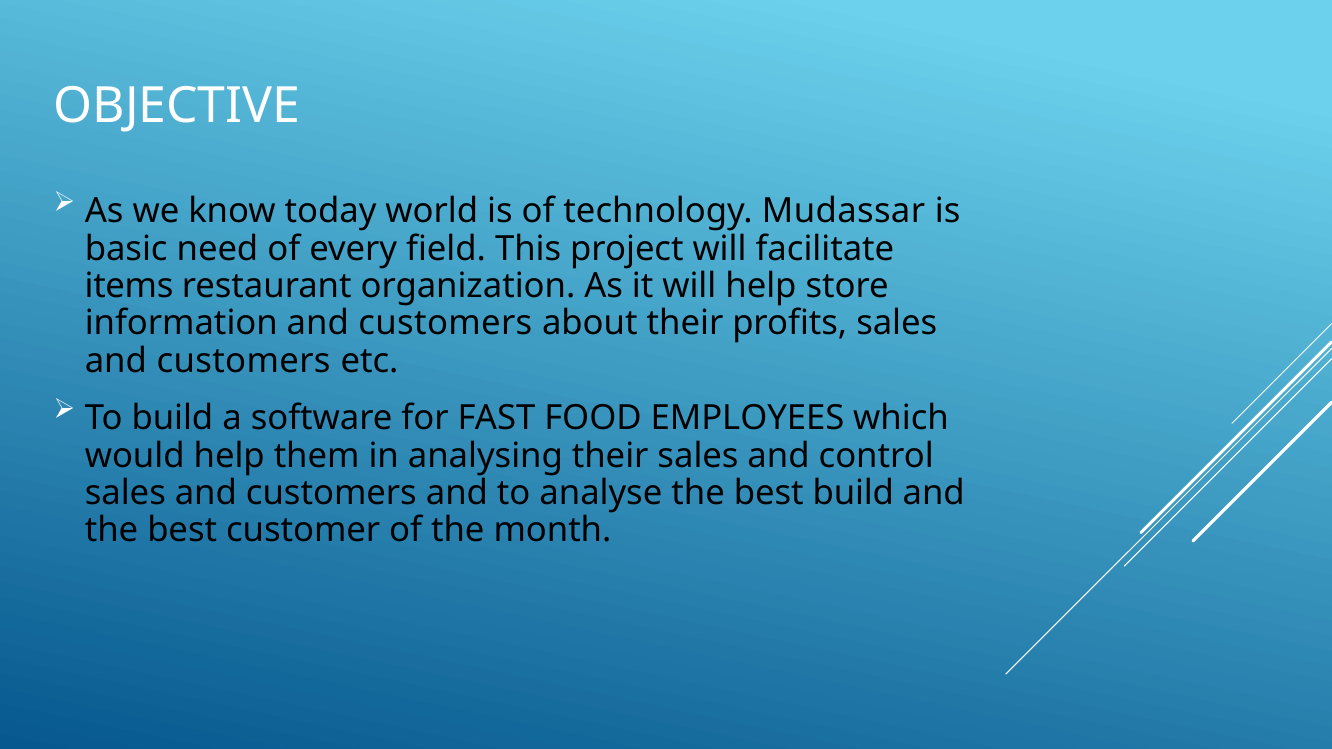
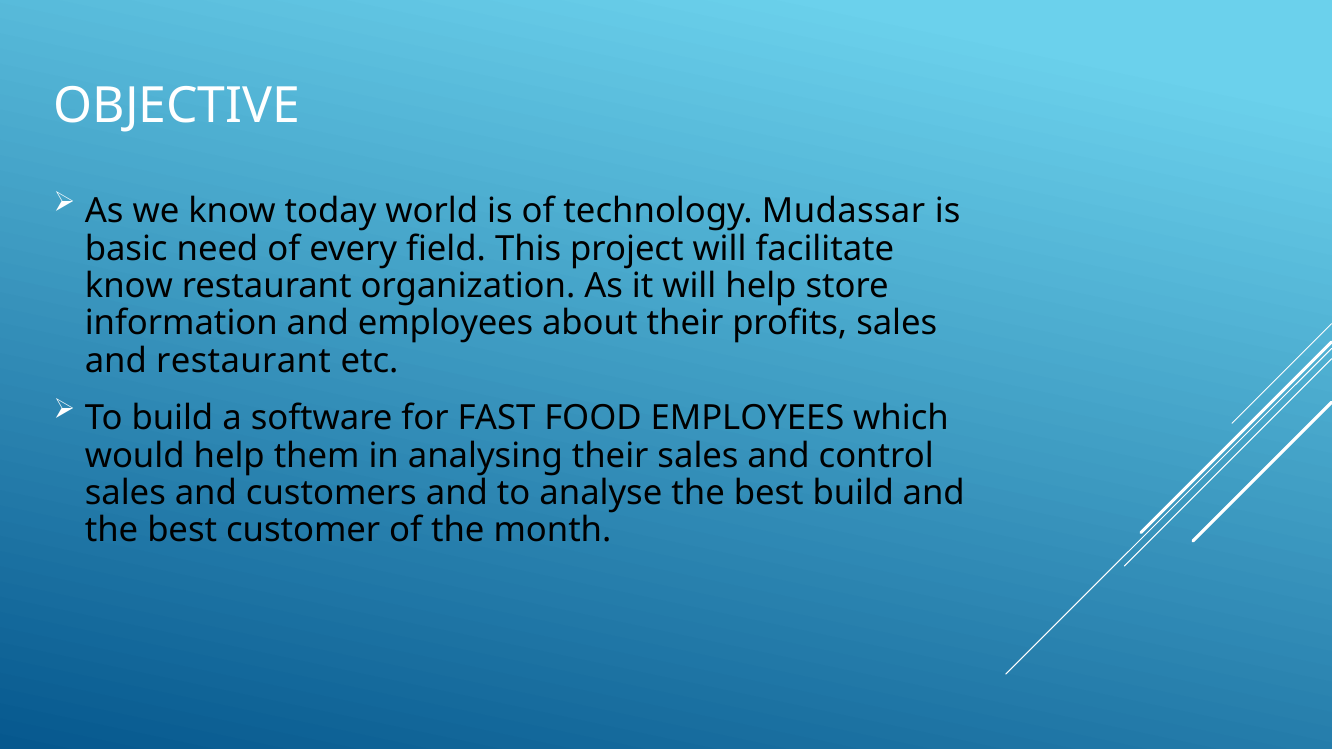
items at (129, 286): items -> know
information and customers: customers -> employees
customers at (244, 361): customers -> restaurant
